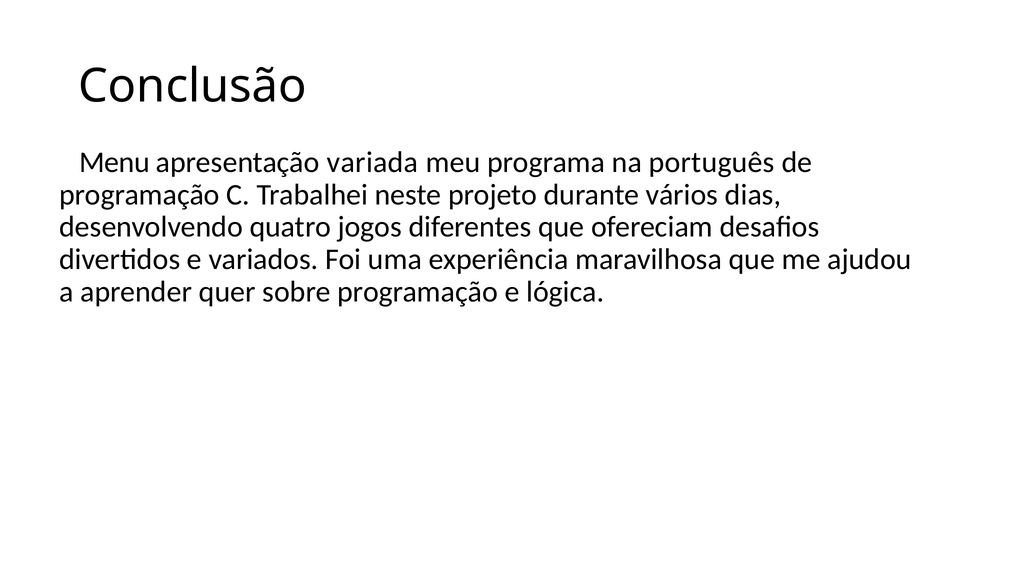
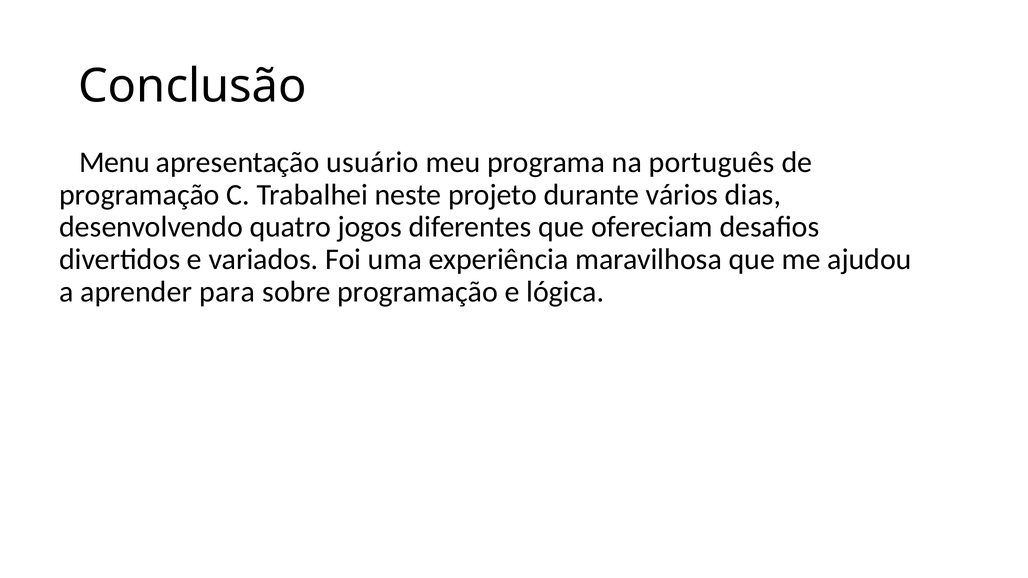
variada: variada -> usuário
quer: quer -> para
